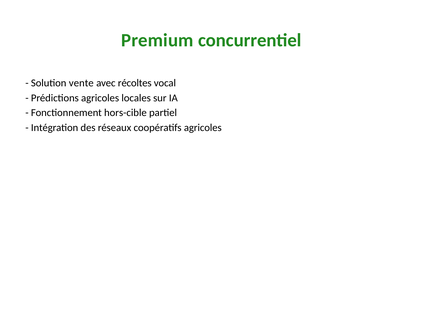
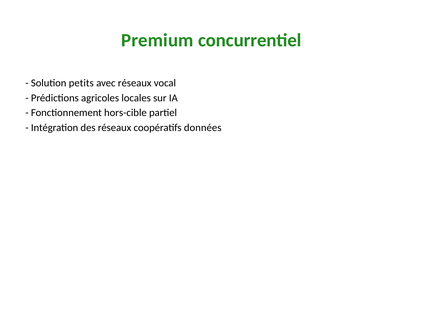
vente: vente -> petits
avec récoltes: récoltes -> réseaux
coopératifs agricoles: agricoles -> données
